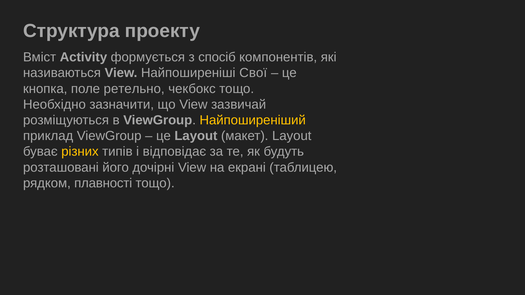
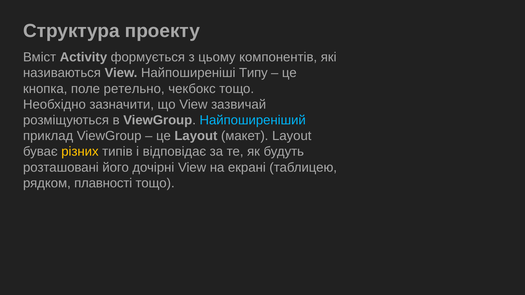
спосіб: спосіб -> цьому
Свої: Свої -> Типу
Найпоширеніший colour: yellow -> light blue
